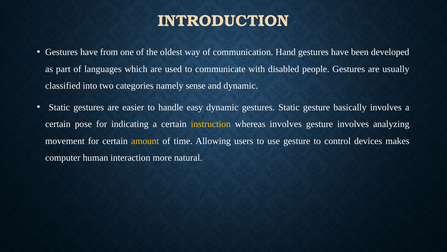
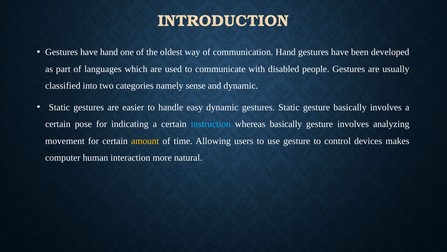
have from: from -> hand
instruction colour: yellow -> light blue
whereas involves: involves -> basically
